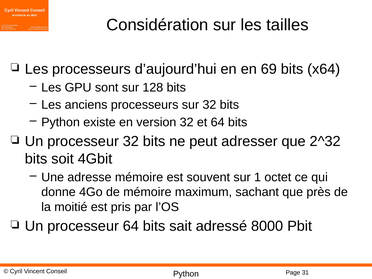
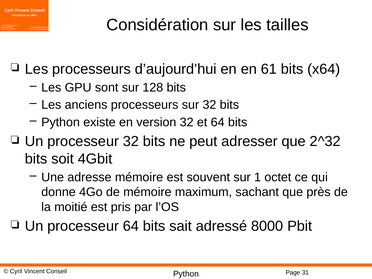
69: 69 -> 61
